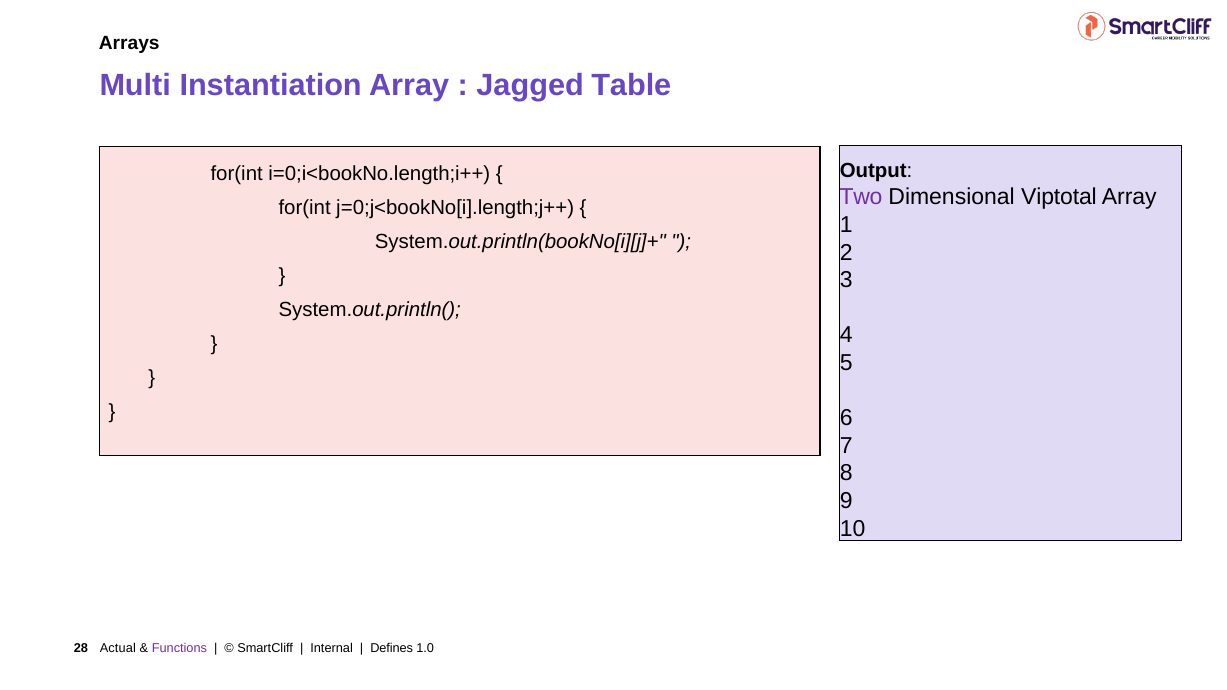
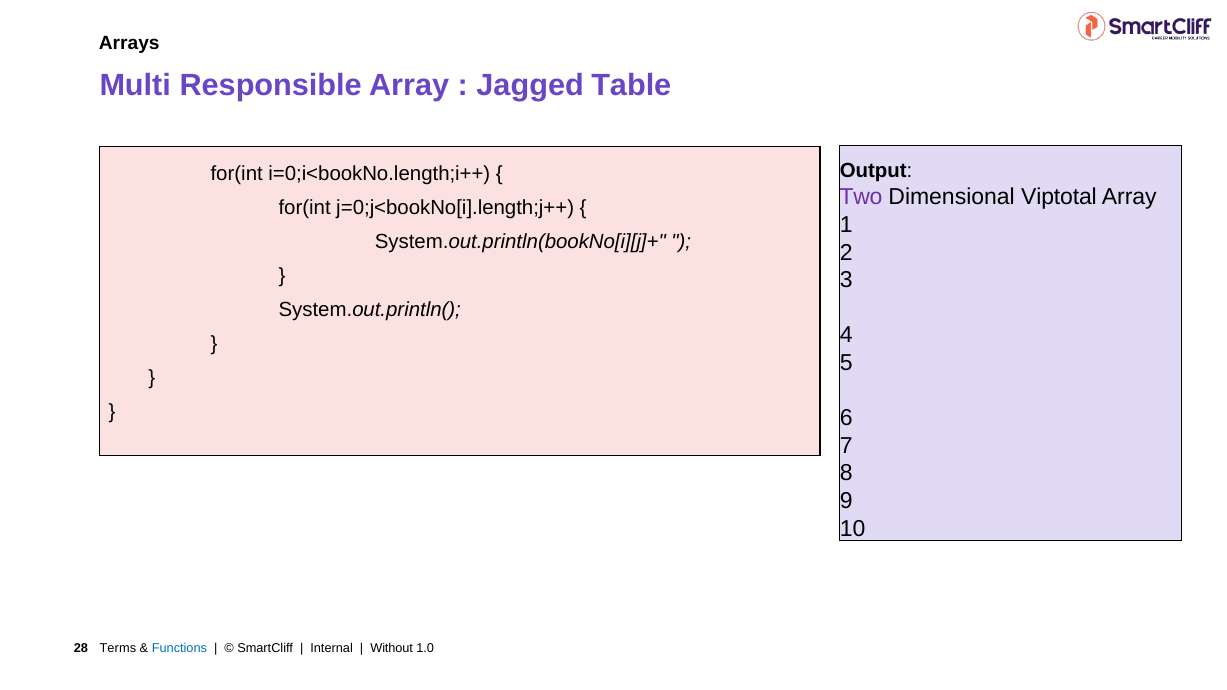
Instantiation: Instantiation -> Responsible
Actual: Actual -> Terms
Functions colour: purple -> blue
Defines: Defines -> Without
